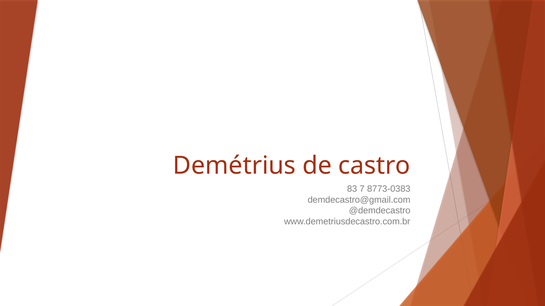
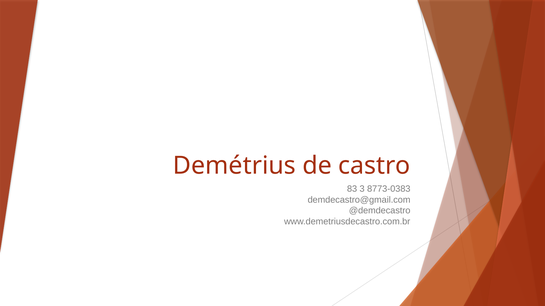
7: 7 -> 3
